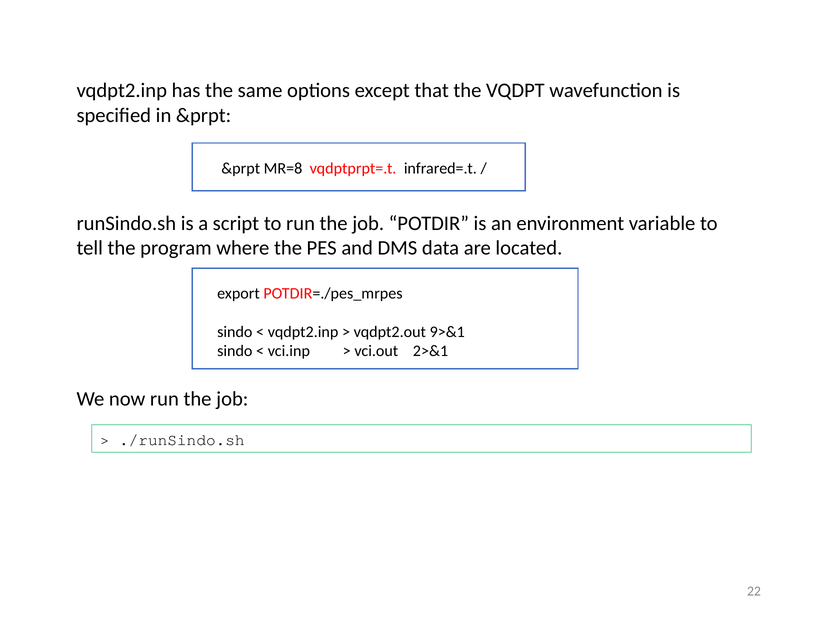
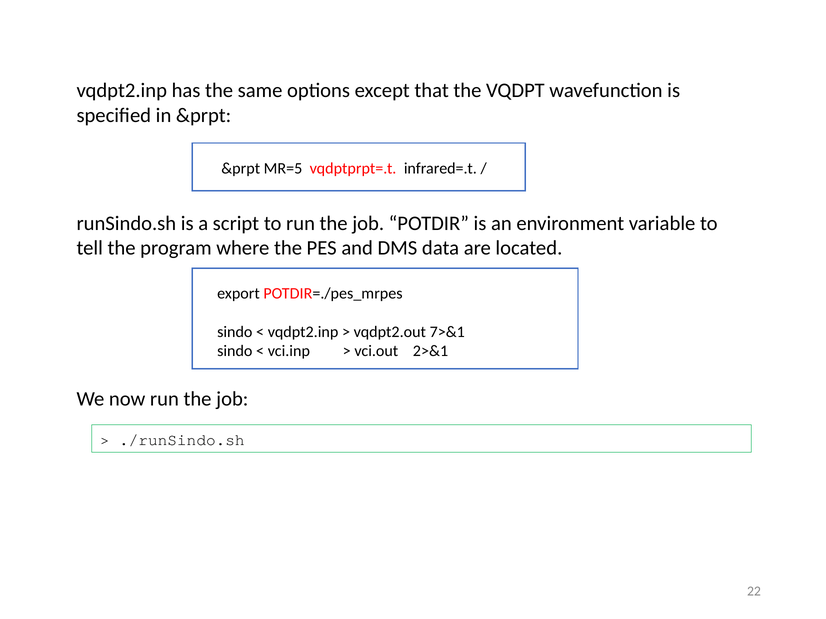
MR=8: MR=8 -> MR=5
9>&1: 9>&1 -> 7>&1
